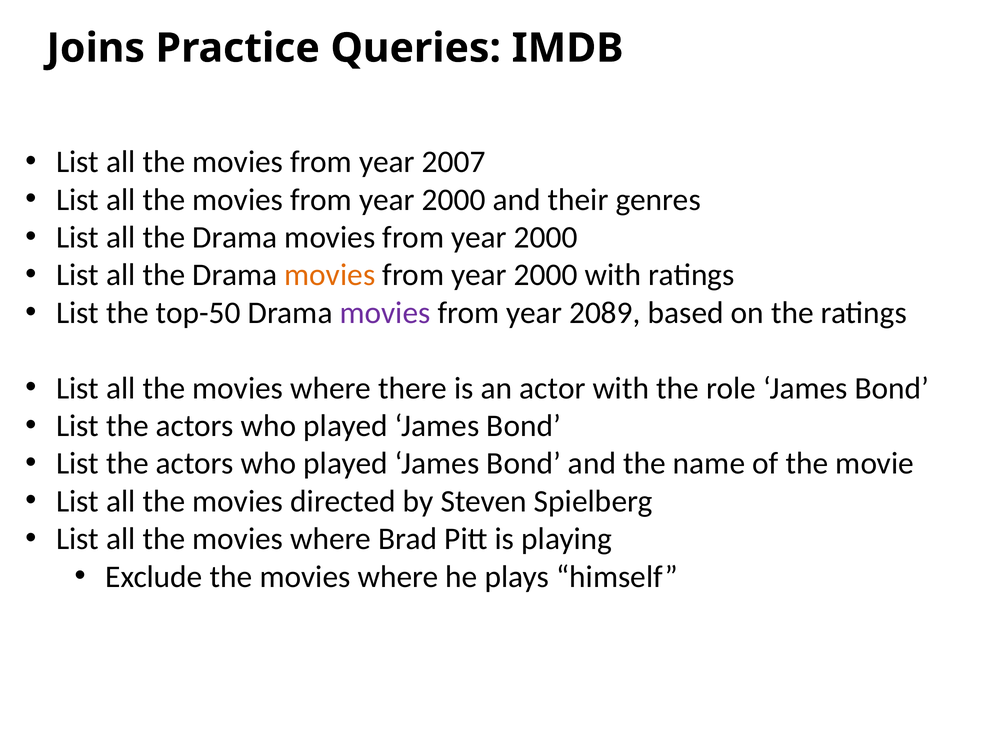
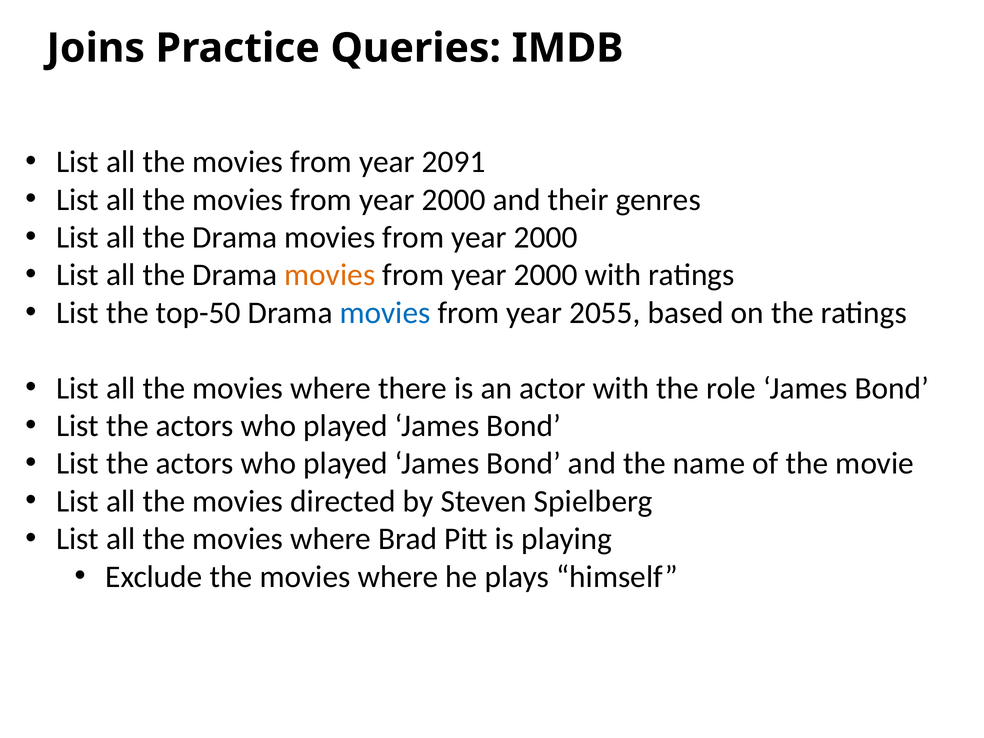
2007: 2007 -> 2091
movies at (385, 313) colour: purple -> blue
2089: 2089 -> 2055
